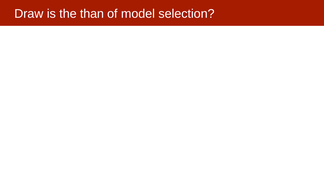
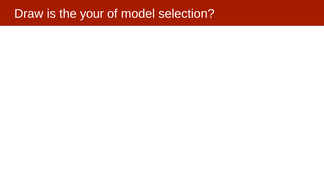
than: than -> your
